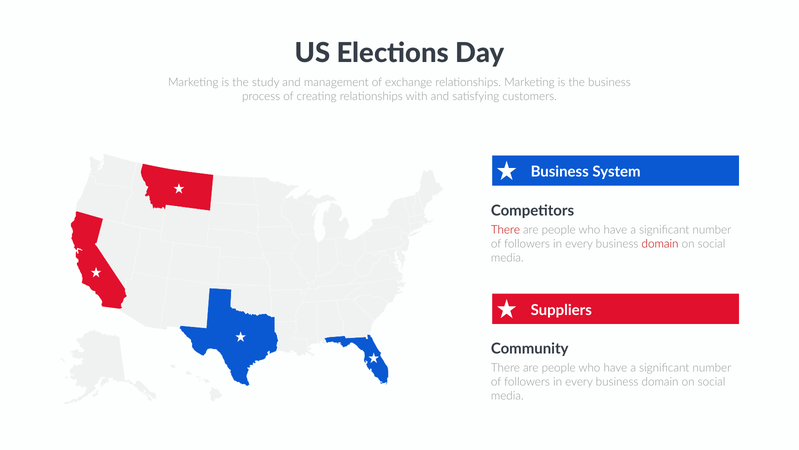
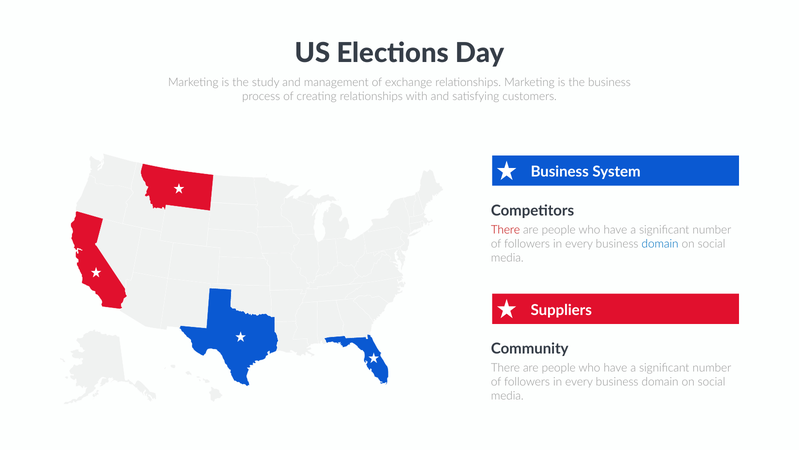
domain at (660, 243) colour: red -> blue
